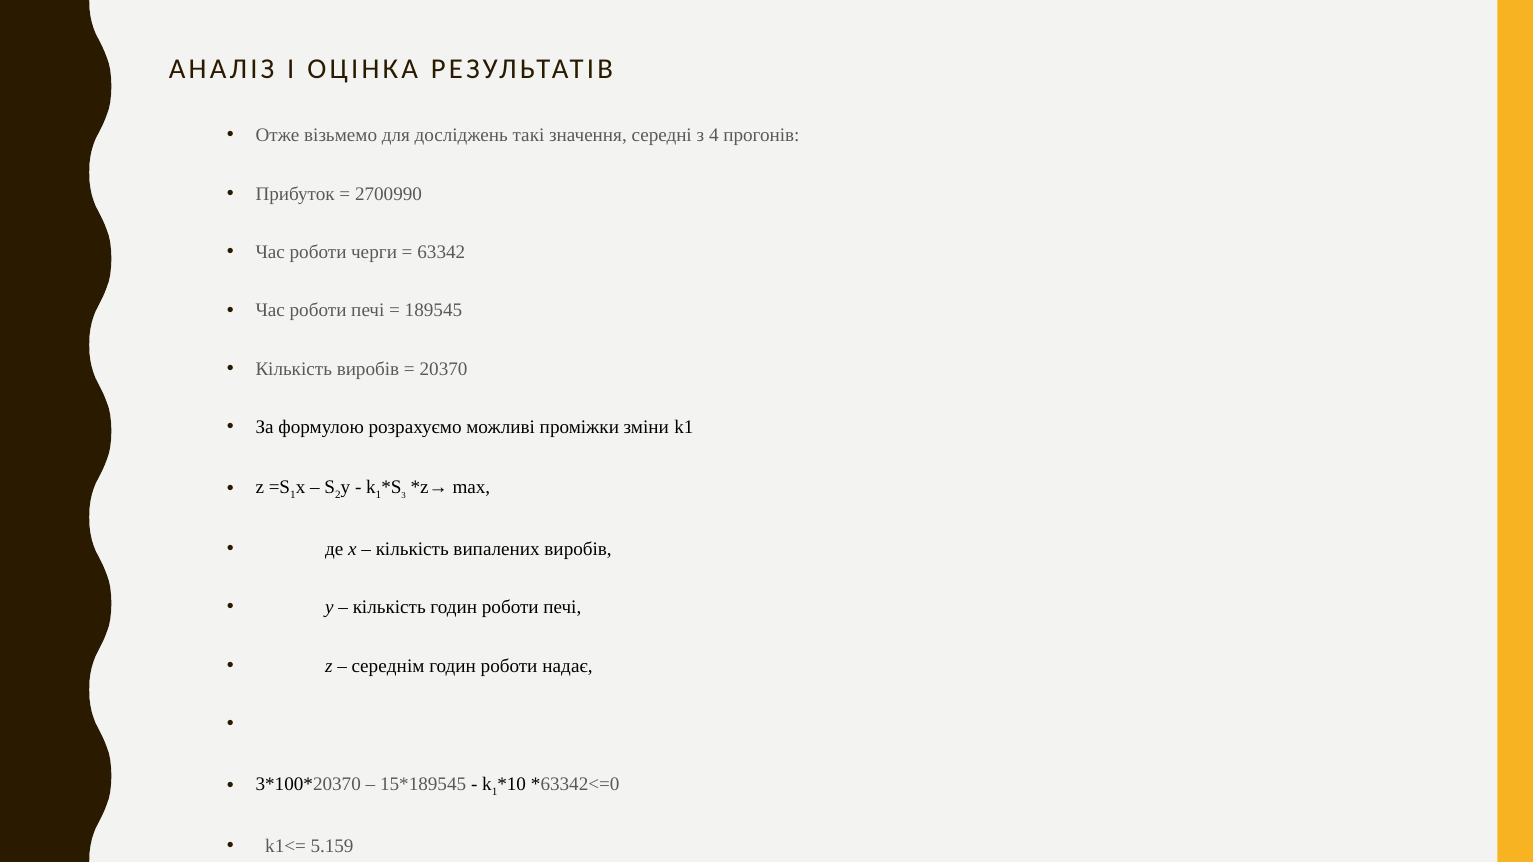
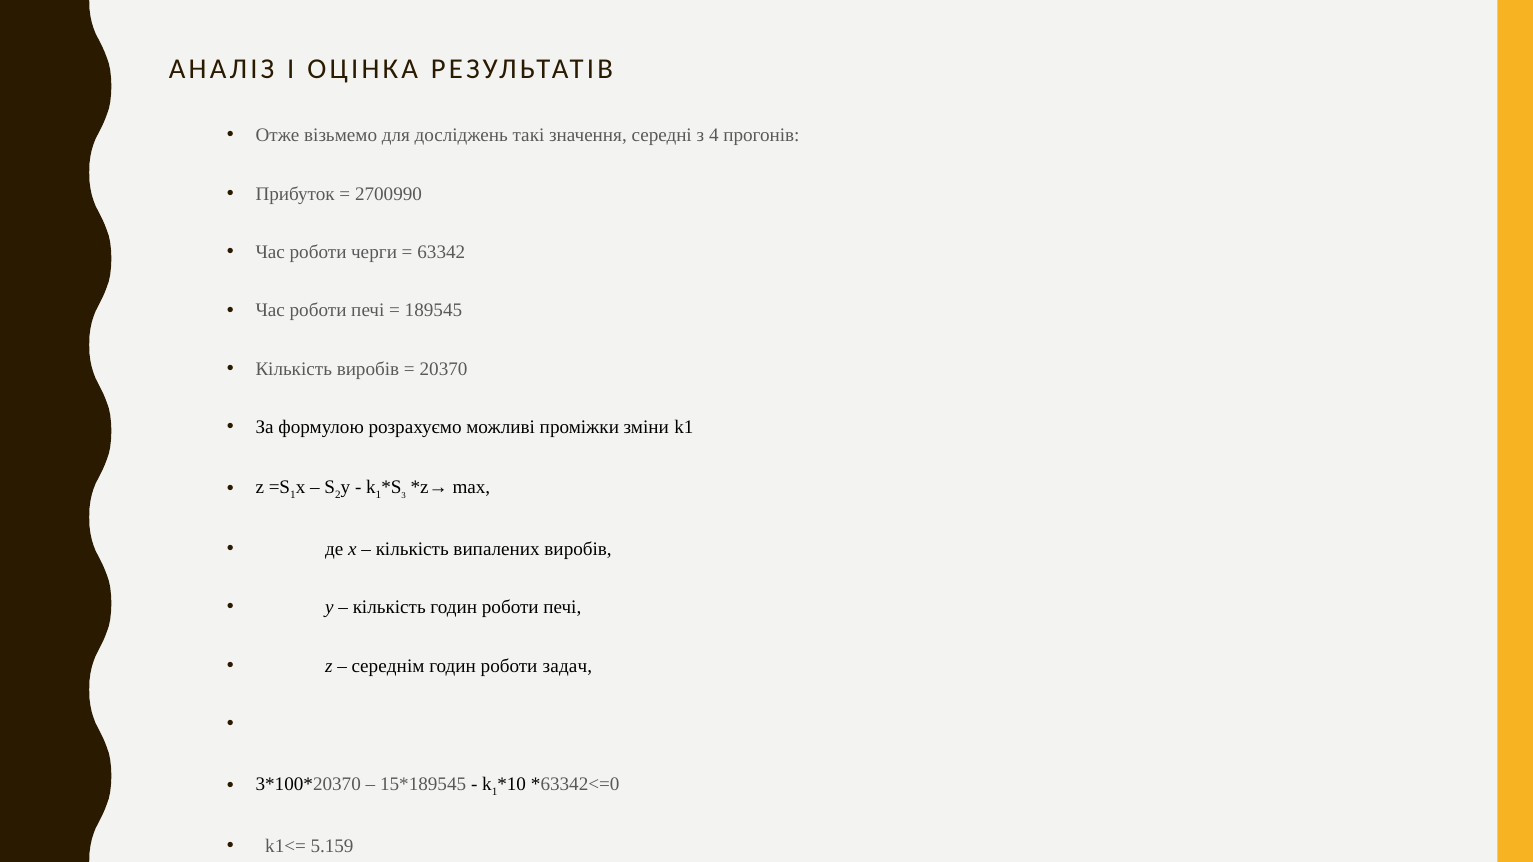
надає: надає -> задач
